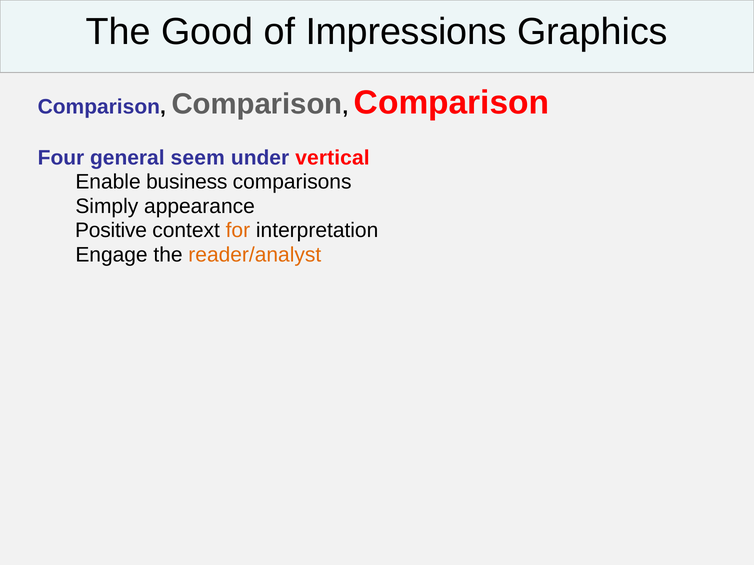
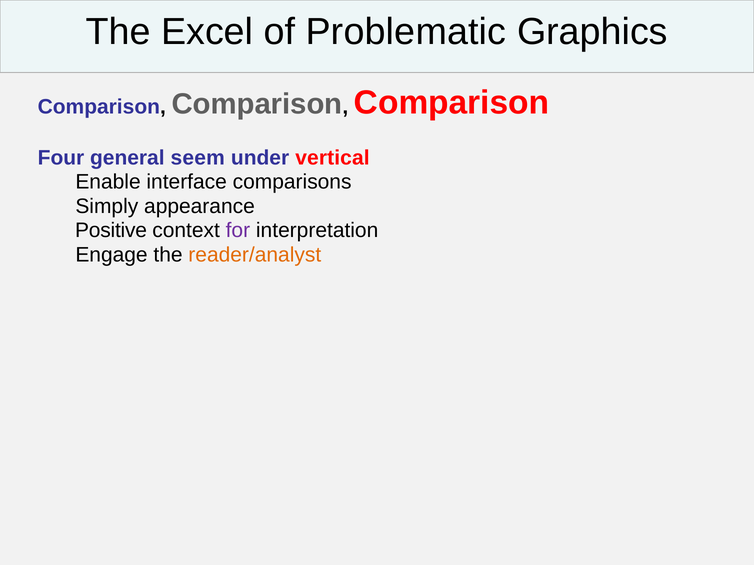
Good: Good -> Excel
Impressions: Impressions -> Problematic
business: business -> interface
for colour: orange -> purple
